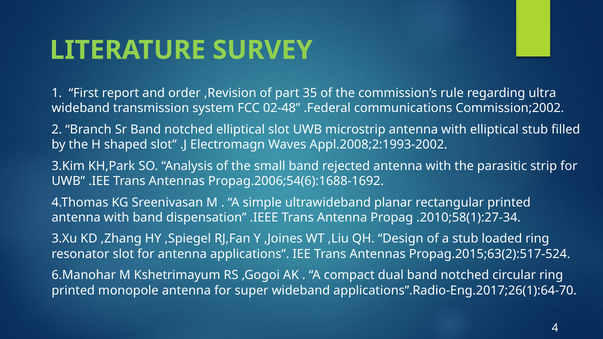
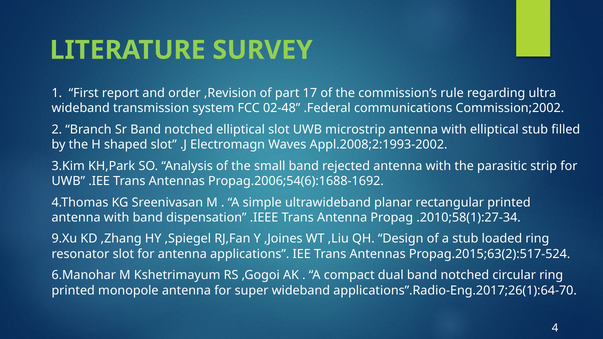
35: 35 -> 17
3.Xu: 3.Xu -> 9.Xu
